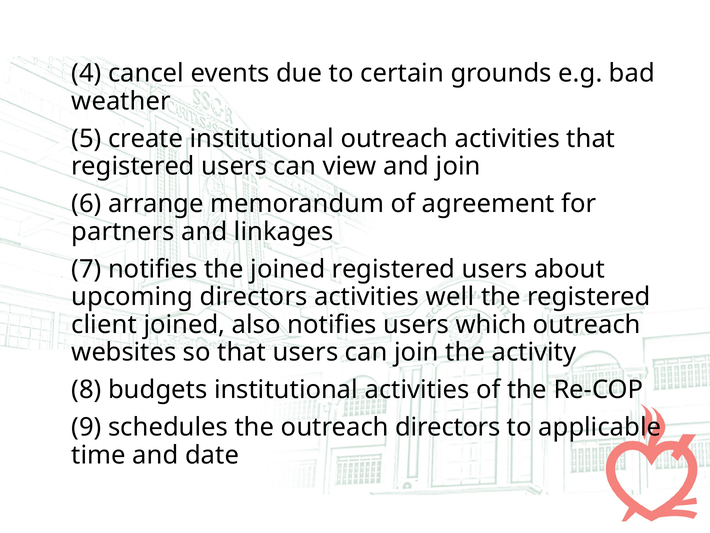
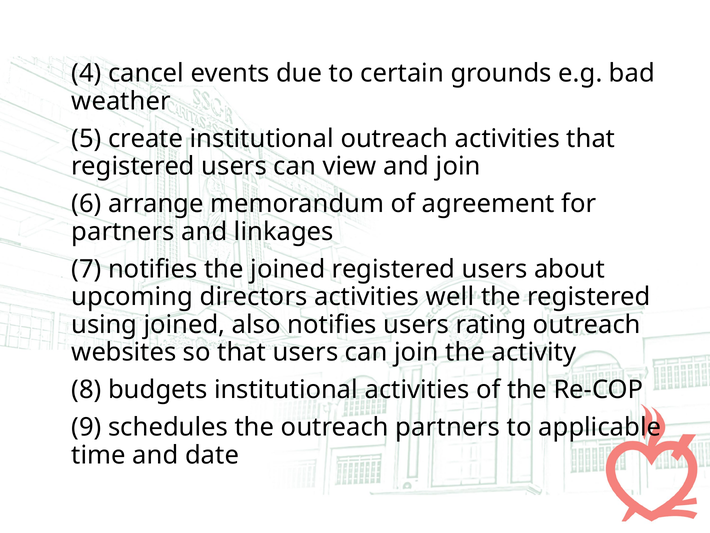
client: client -> using
which: which -> rating
outreach directors: directors -> partners
